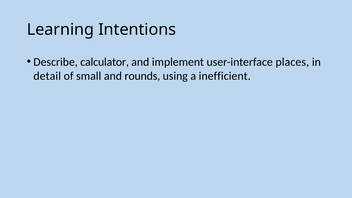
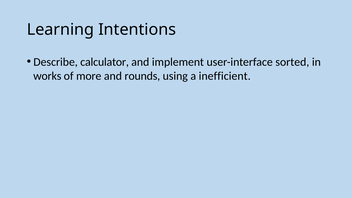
places: places -> sorted
detail: detail -> works
small: small -> more
